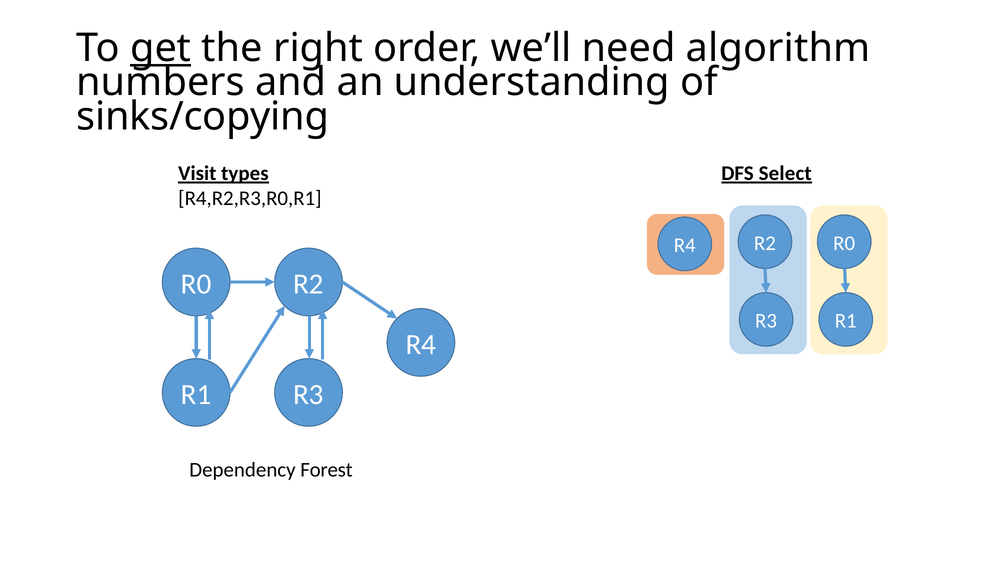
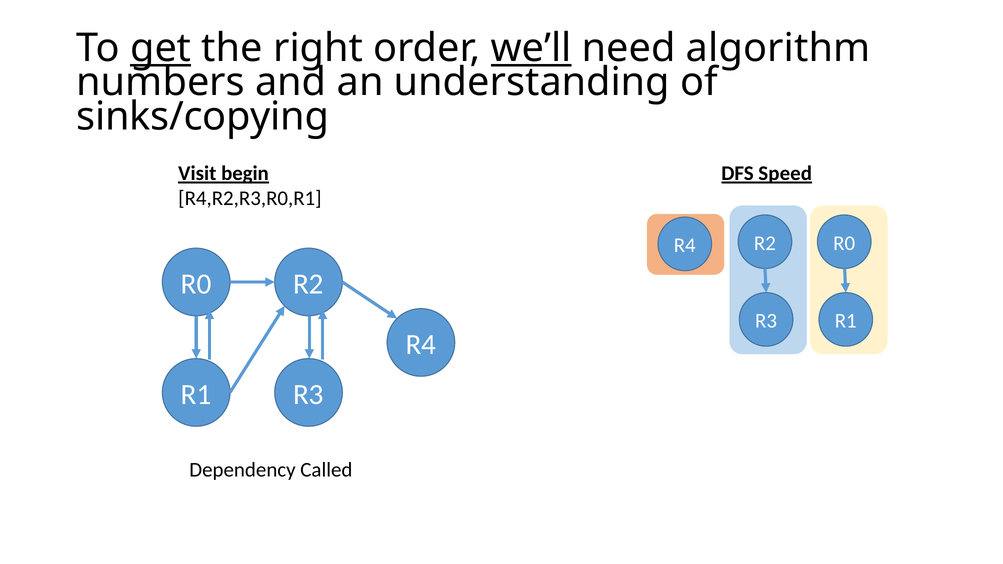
we’ll underline: none -> present
types: types -> begin
Select: Select -> Speed
Forest: Forest -> Called
